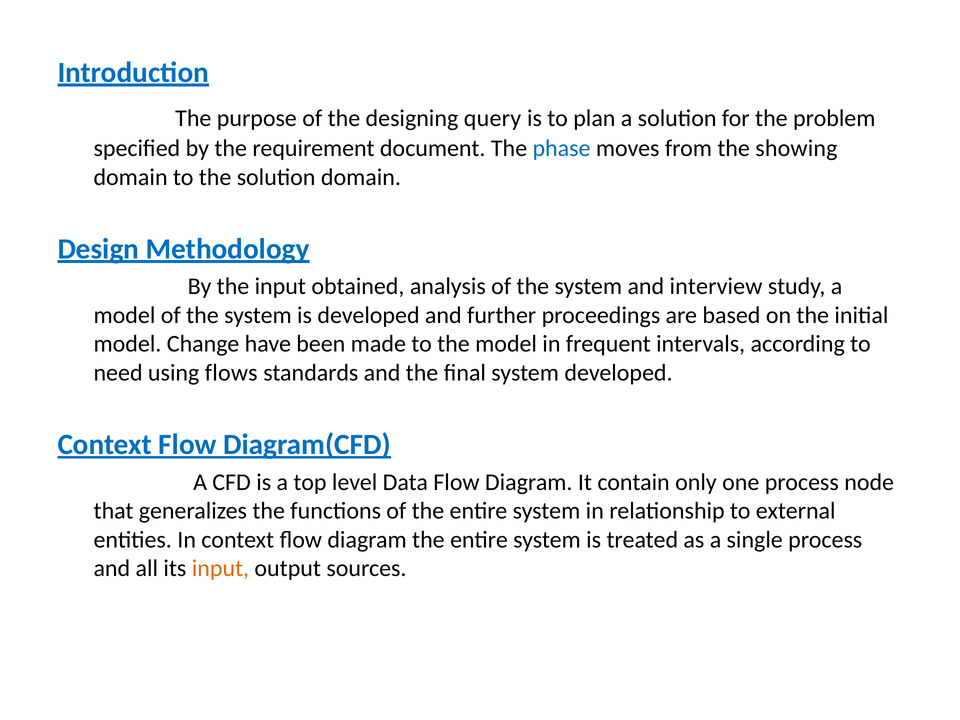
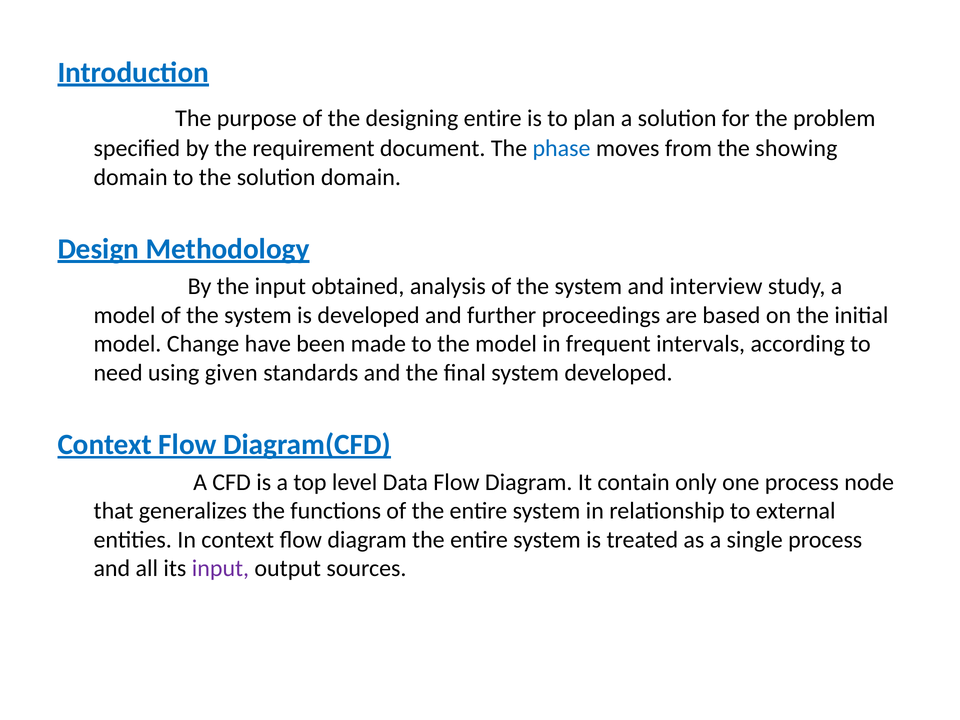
designing query: query -> entire
flows: flows -> given
input at (220, 569) colour: orange -> purple
